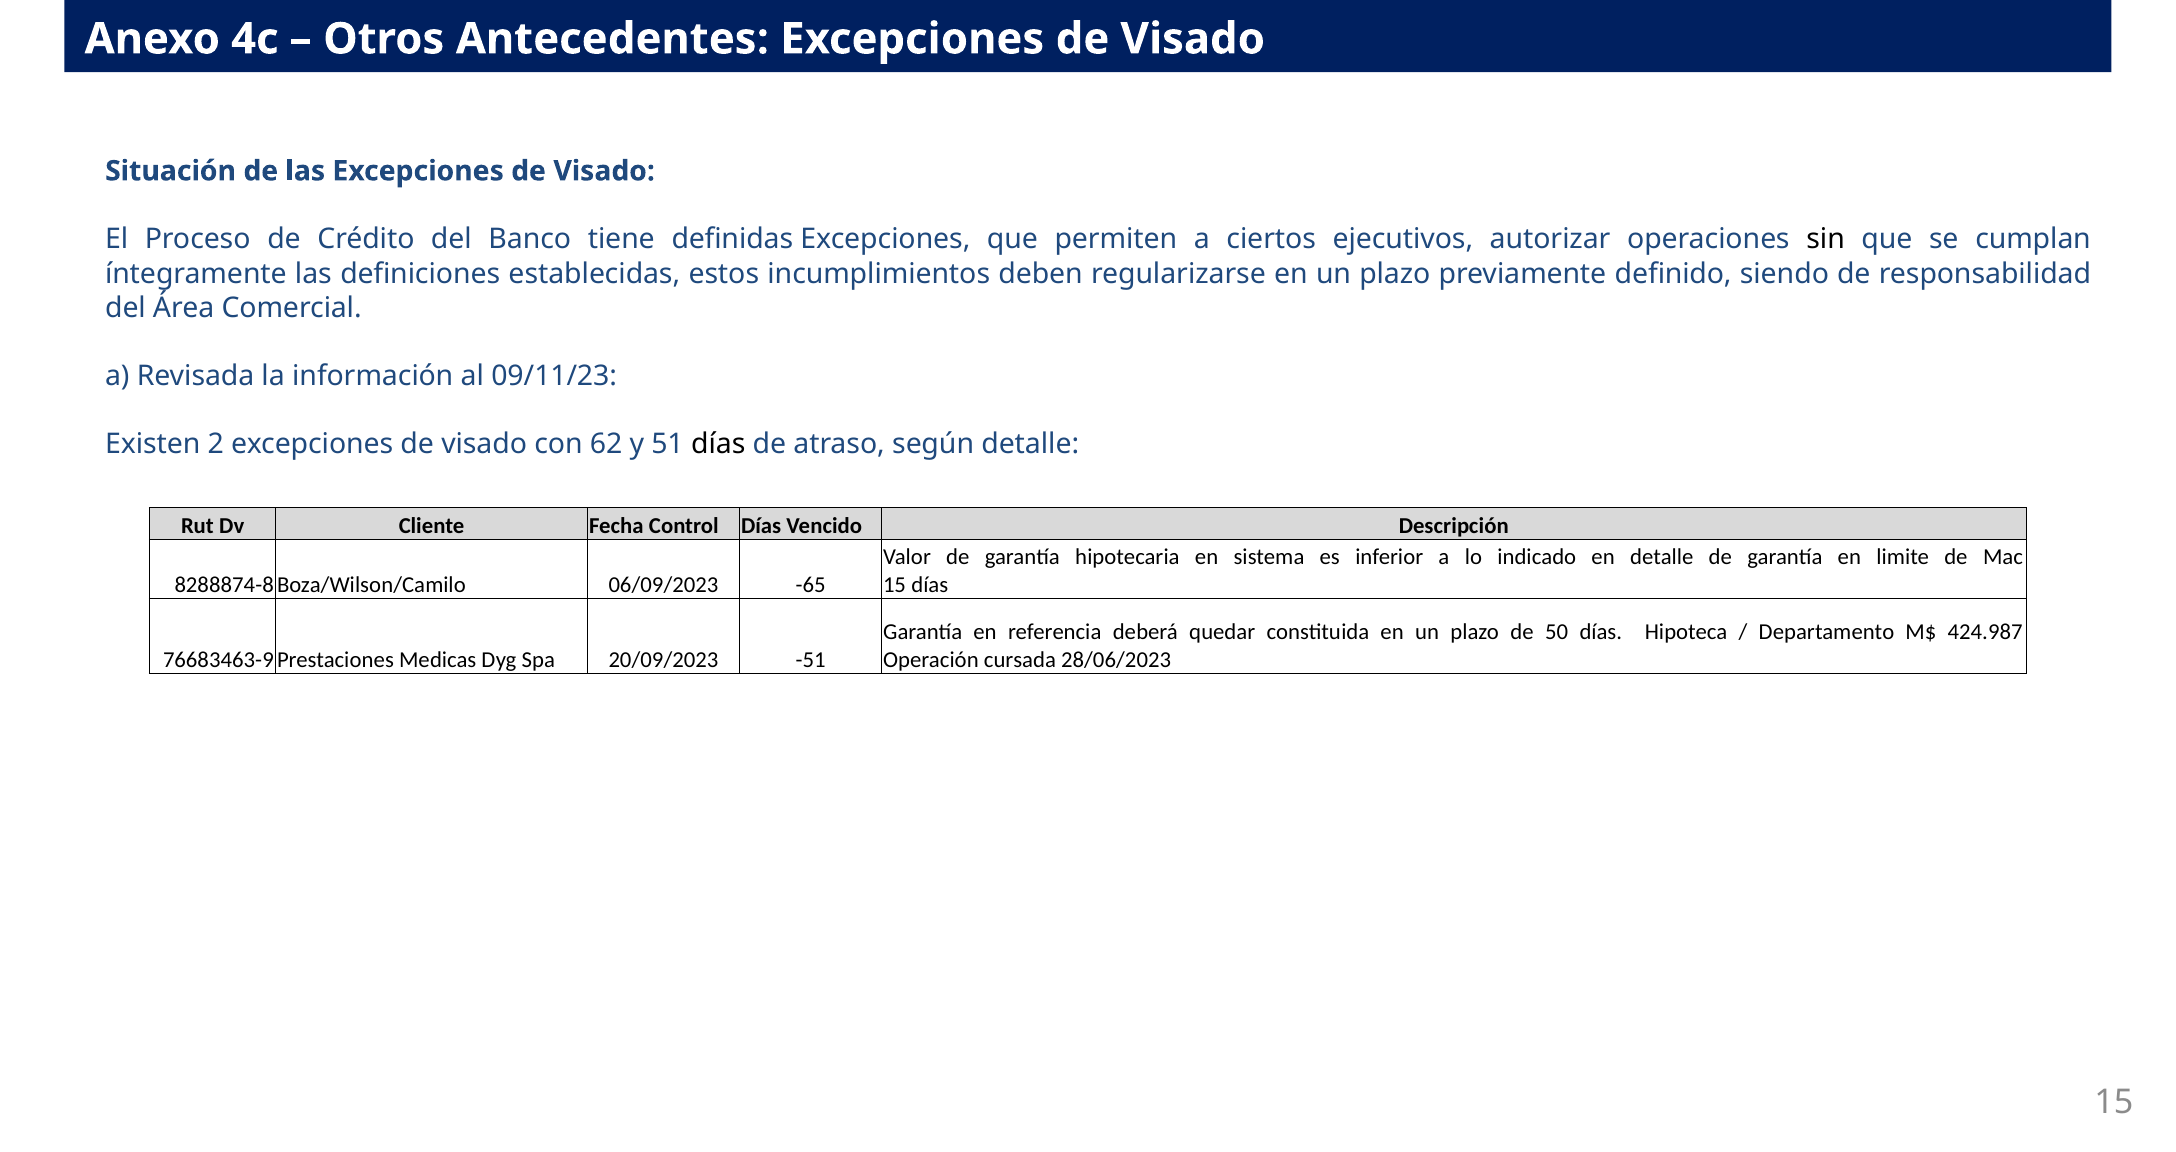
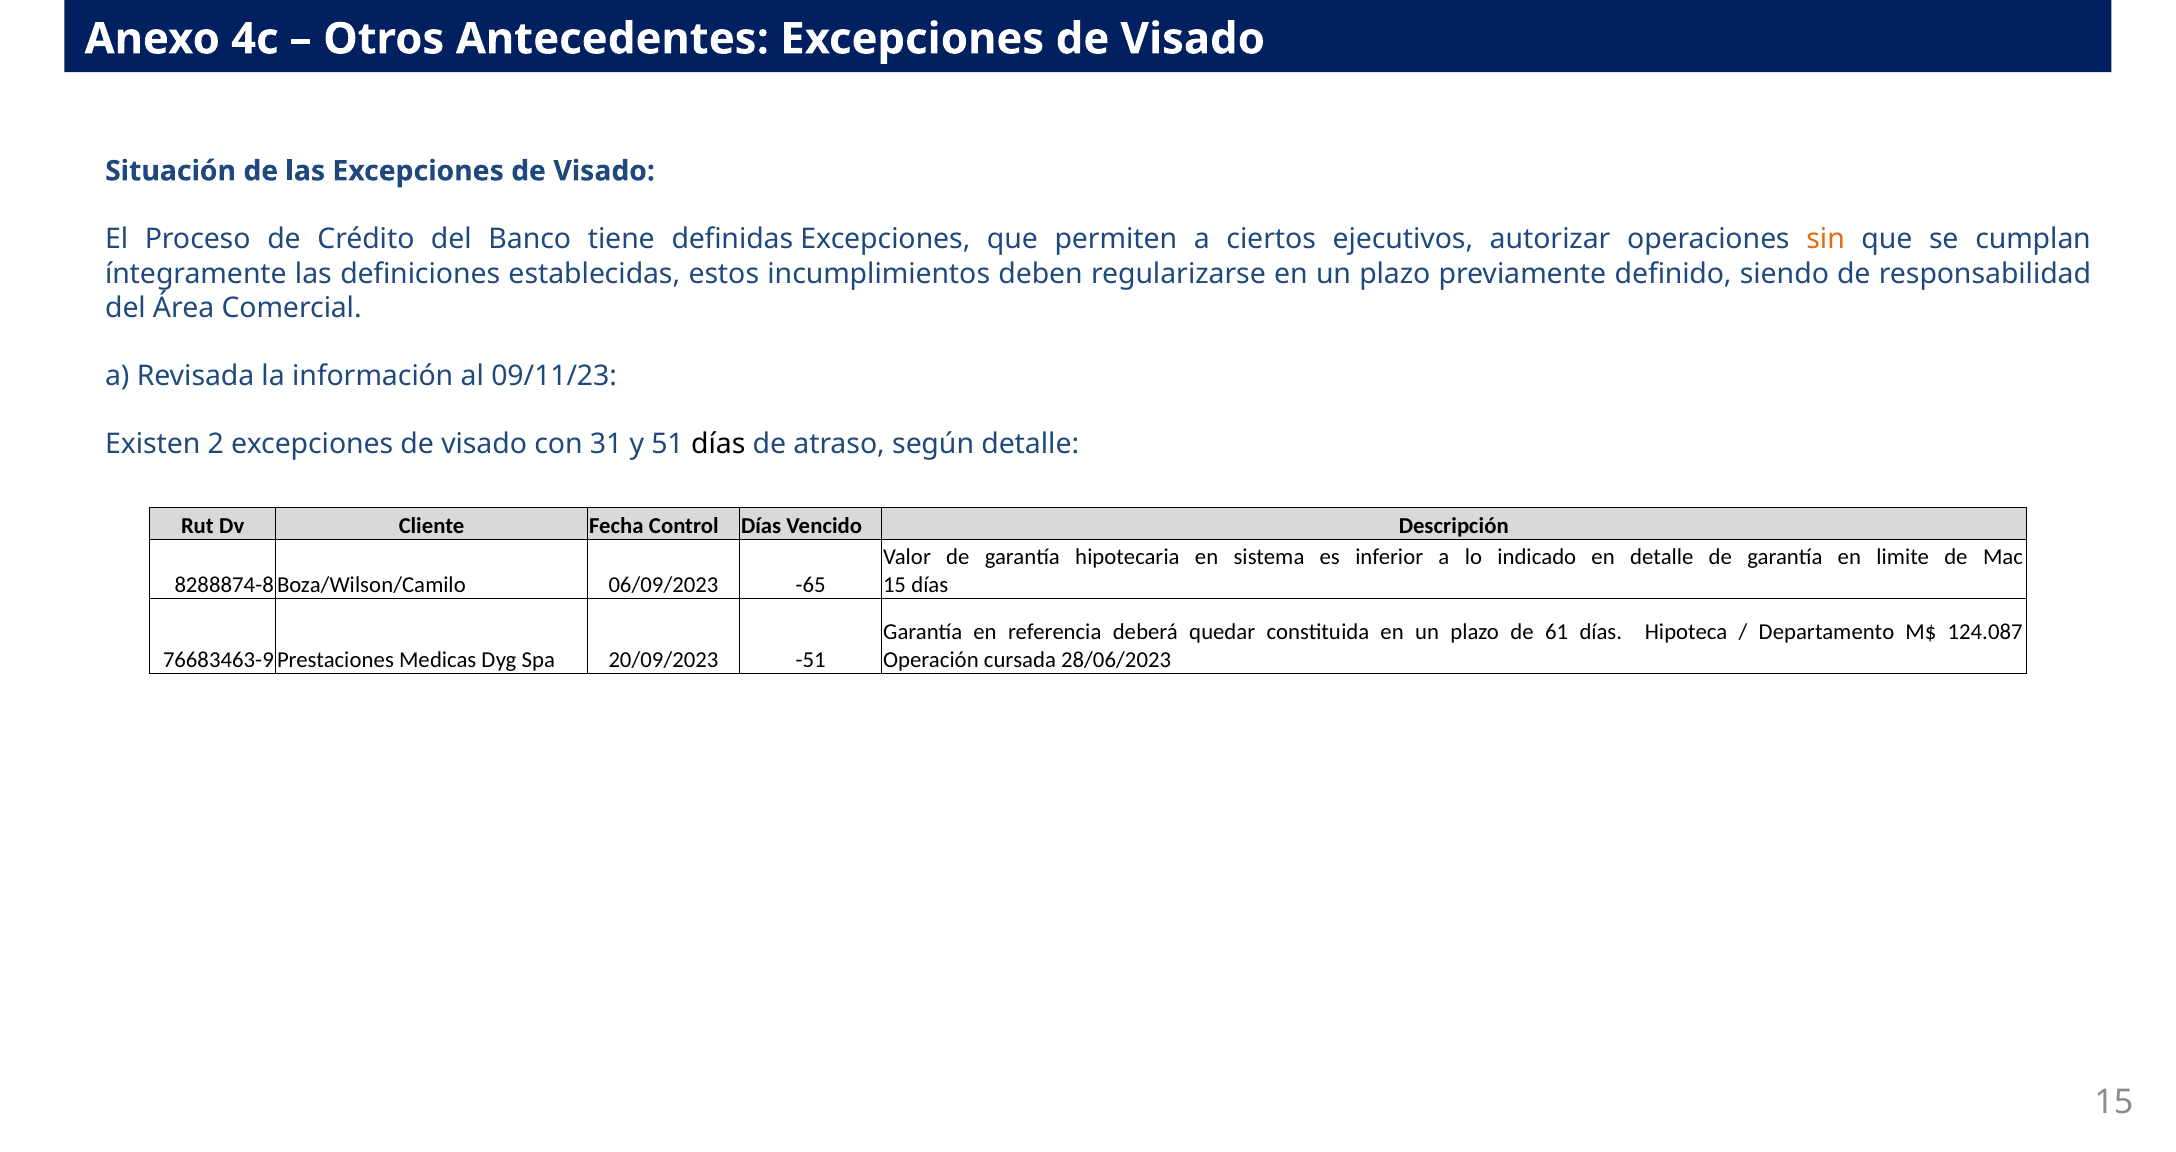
sin colour: black -> orange
62: 62 -> 31
50: 50 -> 61
424.987: 424.987 -> 124.087
